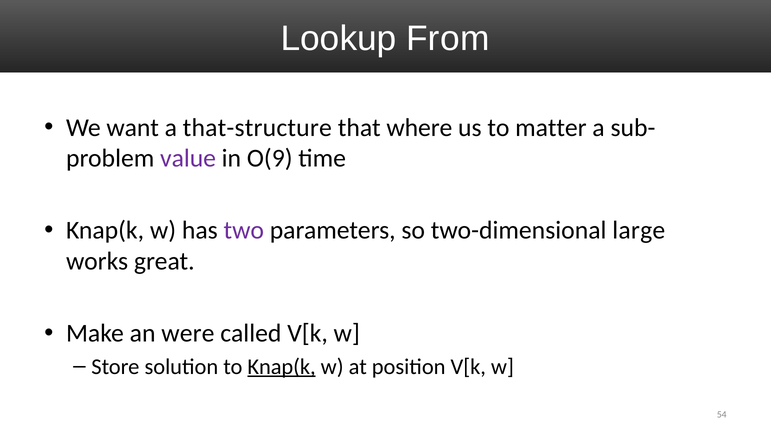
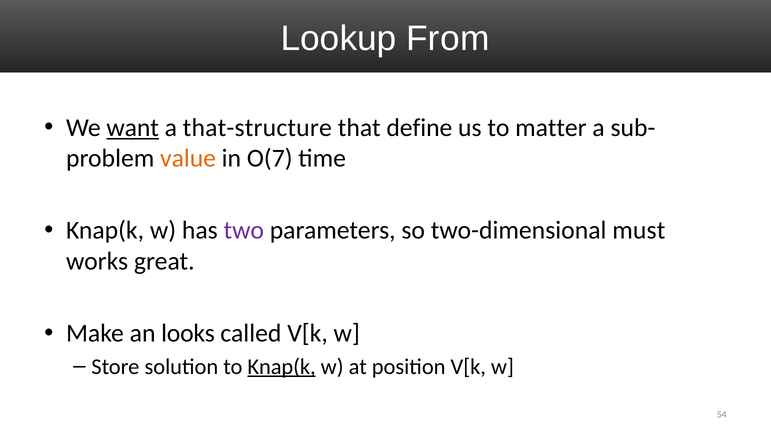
want underline: none -> present
where: where -> define
value colour: purple -> orange
O(9: O(9 -> O(7
large: large -> must
were: were -> looks
